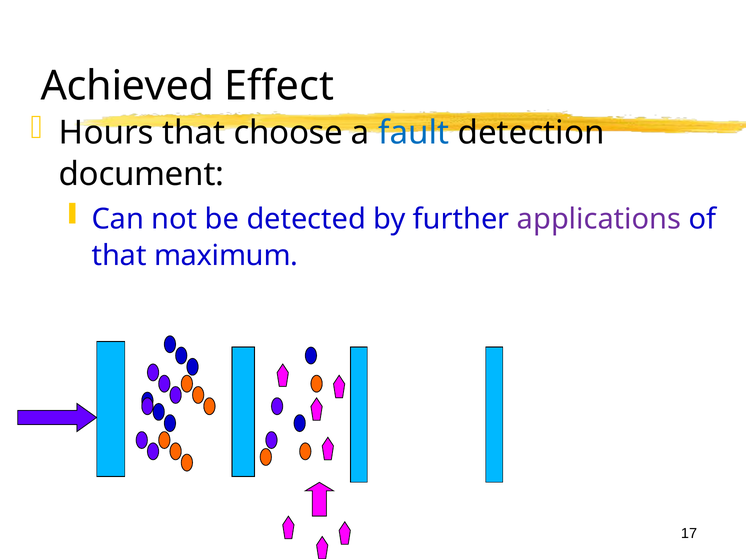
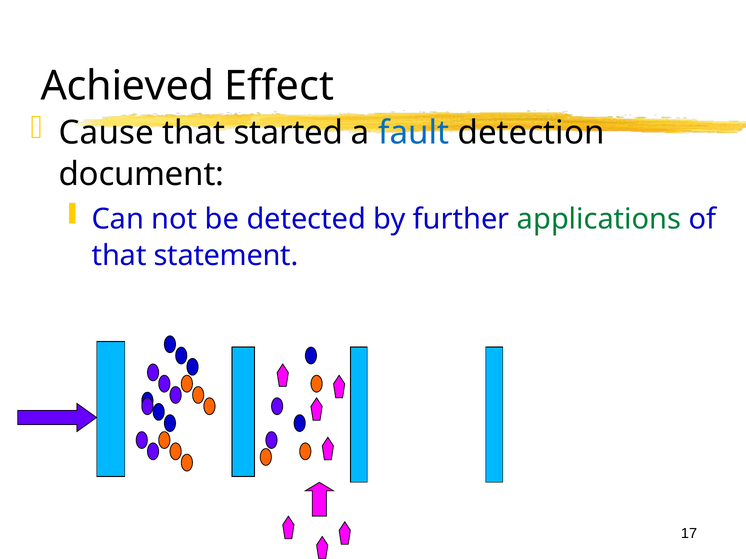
Hours: Hours -> Cause
choose: choose -> started
applications colour: purple -> green
maximum: maximum -> statement
